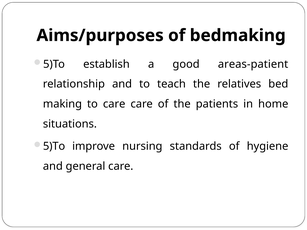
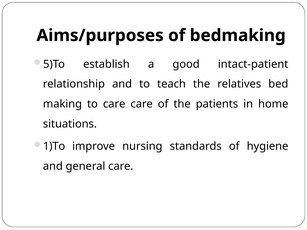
areas-patient: areas-patient -> intact-patient
5)To at (54, 146): 5)To -> 1)To
